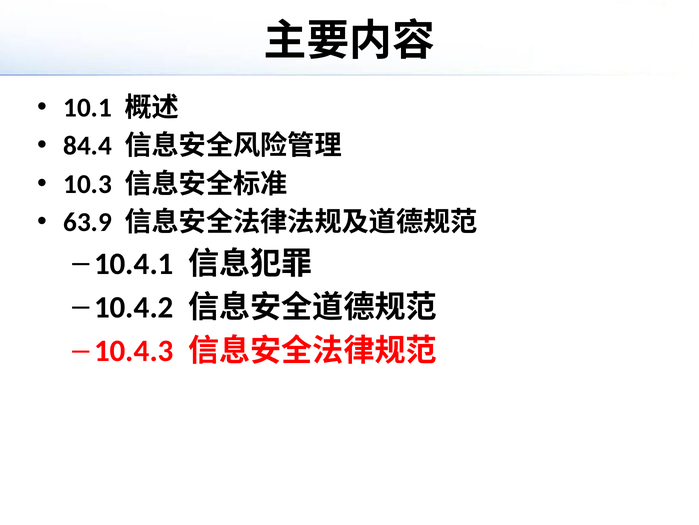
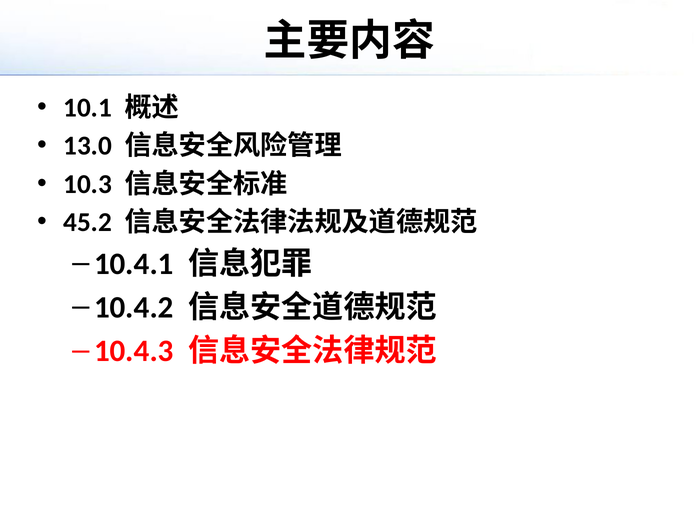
84.4: 84.4 -> 13.0
63.9: 63.9 -> 45.2
